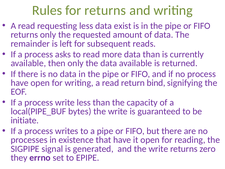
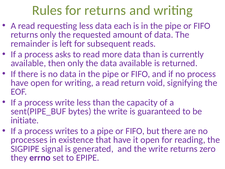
exist: exist -> each
bind: bind -> void
local(PIPE_BUF: local(PIPE_BUF -> sent(PIPE_BUF
